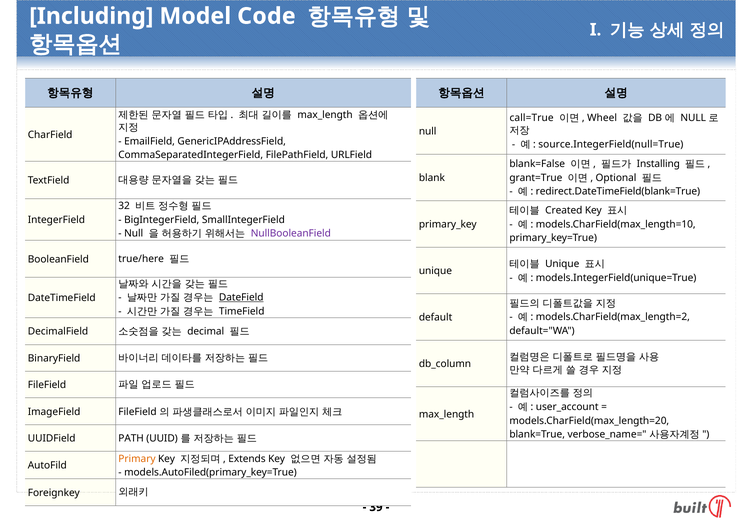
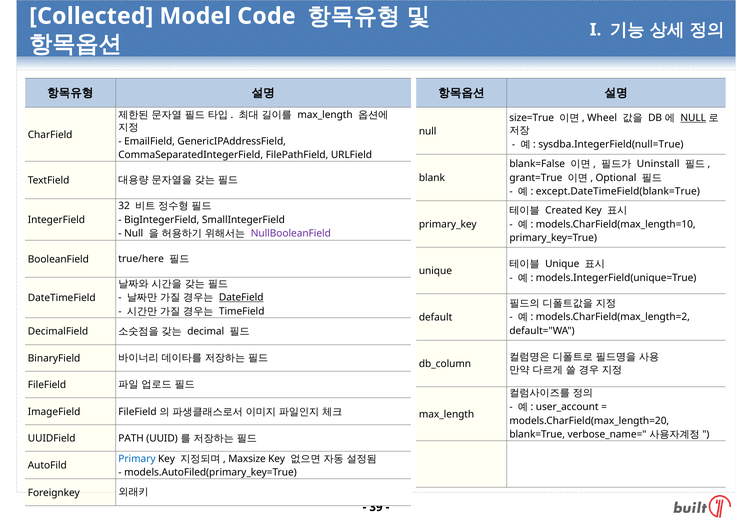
Including: Including -> Collected
call=True: call=True -> size=True
NULL at (693, 118) underline: none -> present
source.IntegerField(null=True: source.IntegerField(null=True -> sysdba.IntegerField(null=True
Installing: Installing -> Uninstall
redirect.DateTimeField(blank=True: redirect.DateTimeField(blank=True -> except.DateTimeField(blank=True
Primary colour: orange -> blue
Extends: Extends -> Maxsize
